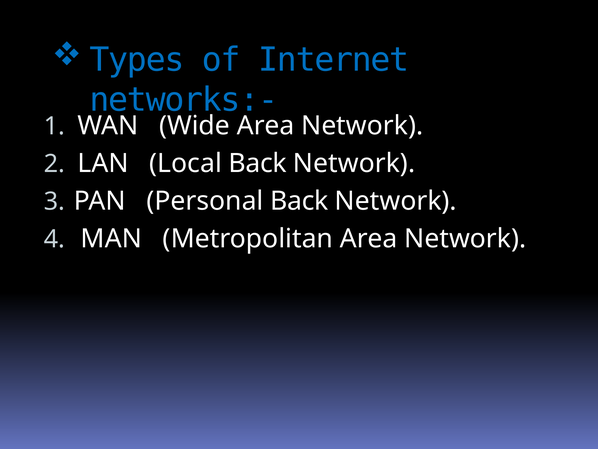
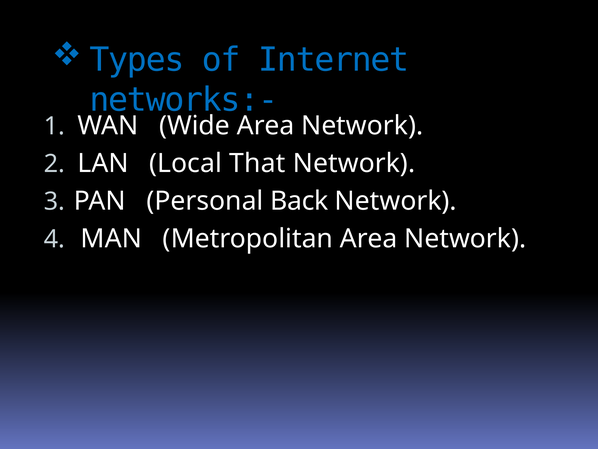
Local Back: Back -> That
